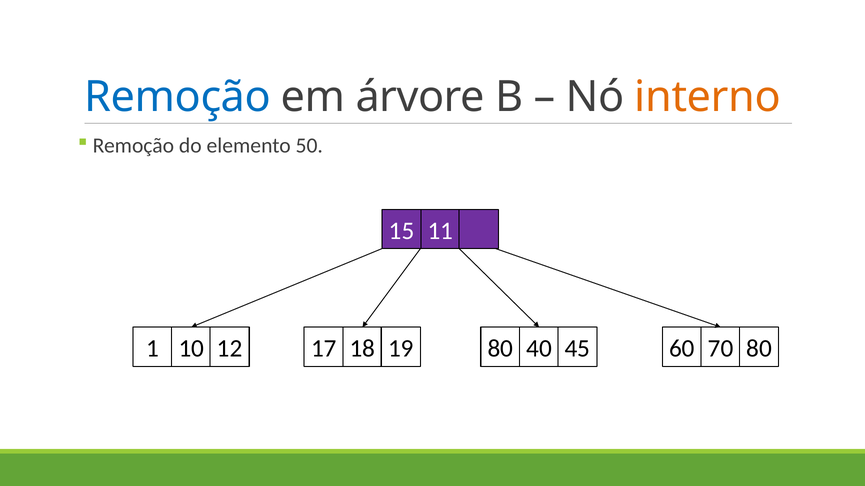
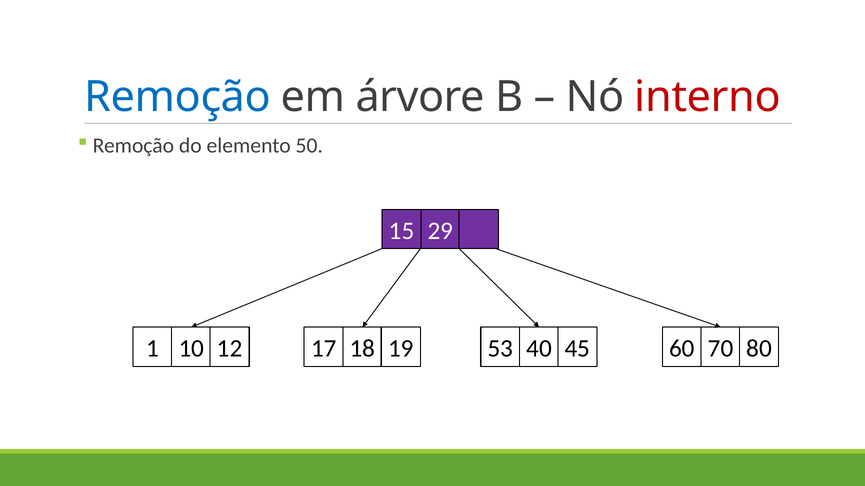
interno colour: orange -> red
11: 11 -> 29
19 80: 80 -> 53
